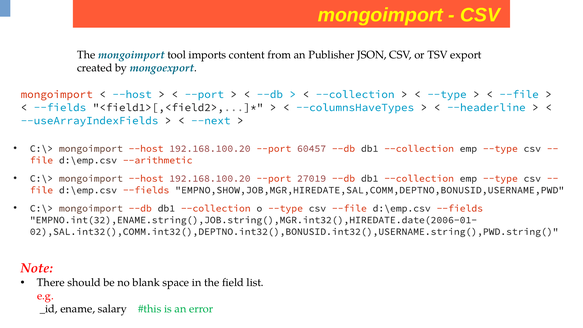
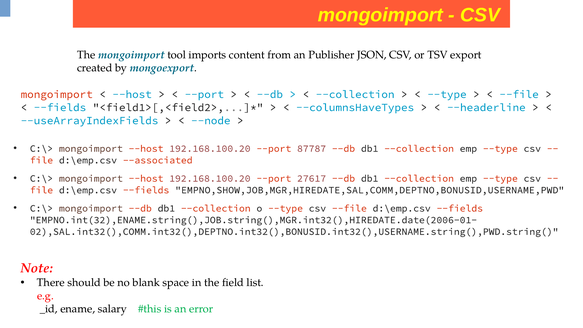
--next: --next -> --node
60457: 60457 -> 87787
--arithmetic: --arithmetic -> --associated
27019: 27019 -> 27617
